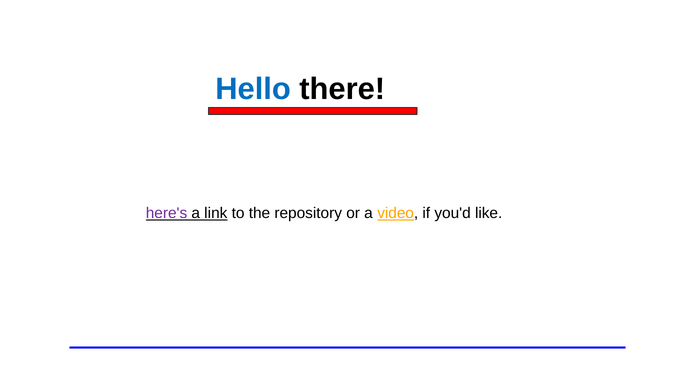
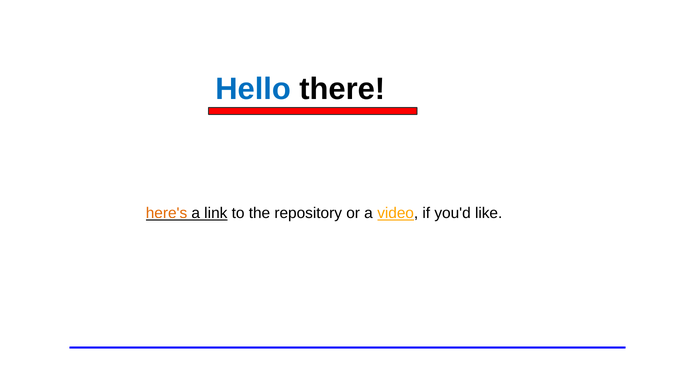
here's colour: purple -> orange
